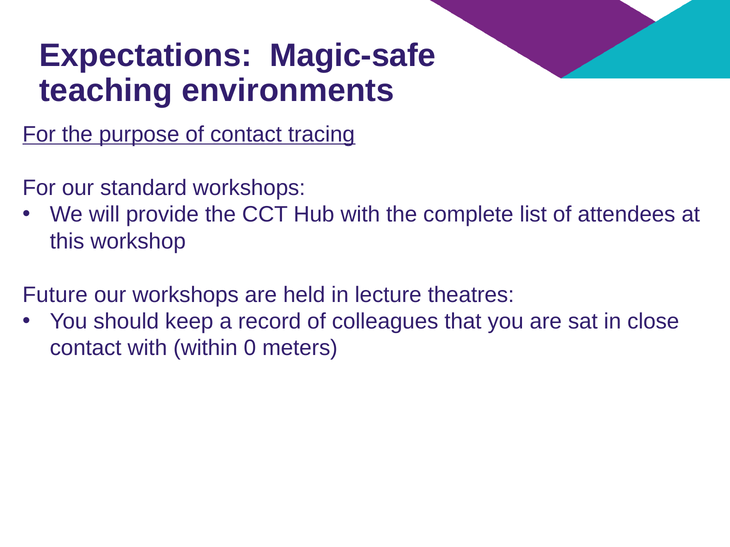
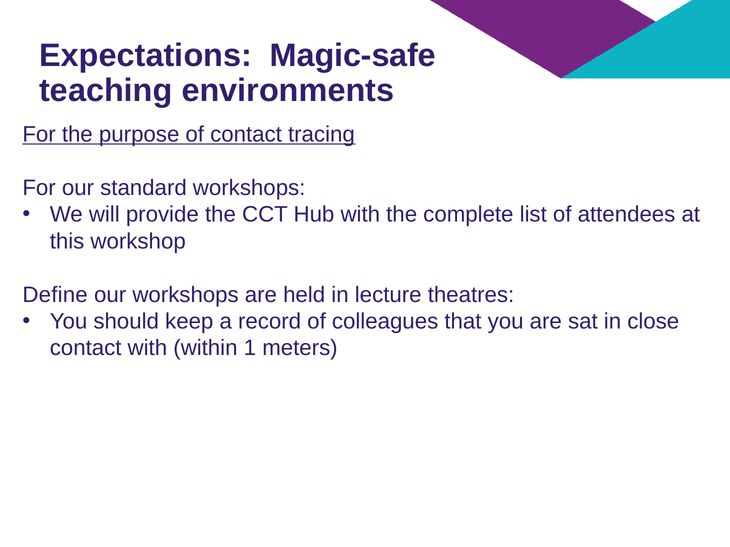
Future: Future -> Define
0: 0 -> 1
